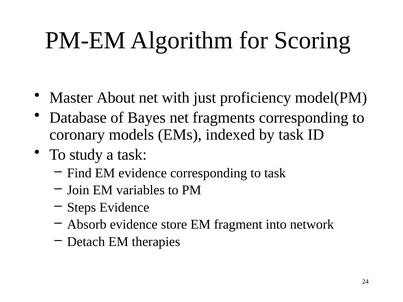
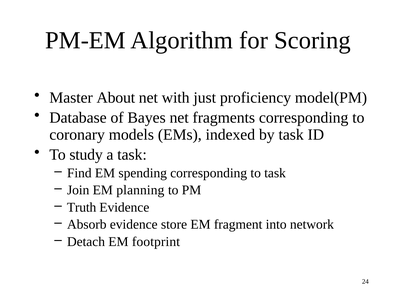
EM evidence: evidence -> spending
variables: variables -> planning
Steps: Steps -> Truth
therapies: therapies -> footprint
